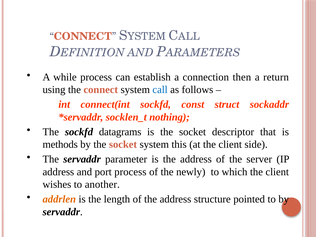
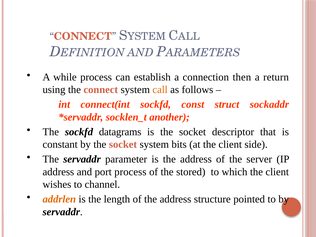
call colour: blue -> orange
nothing: nothing -> another
methods: methods -> constant
this: this -> bits
newly: newly -> stored
another: another -> channel
